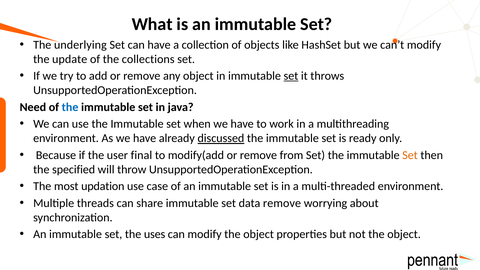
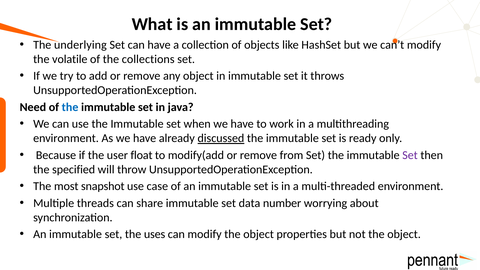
update: update -> volatile
set at (291, 76) underline: present -> none
final: final -> float
Set at (410, 155) colour: orange -> purple
updation: updation -> snapshot
data remove: remove -> number
